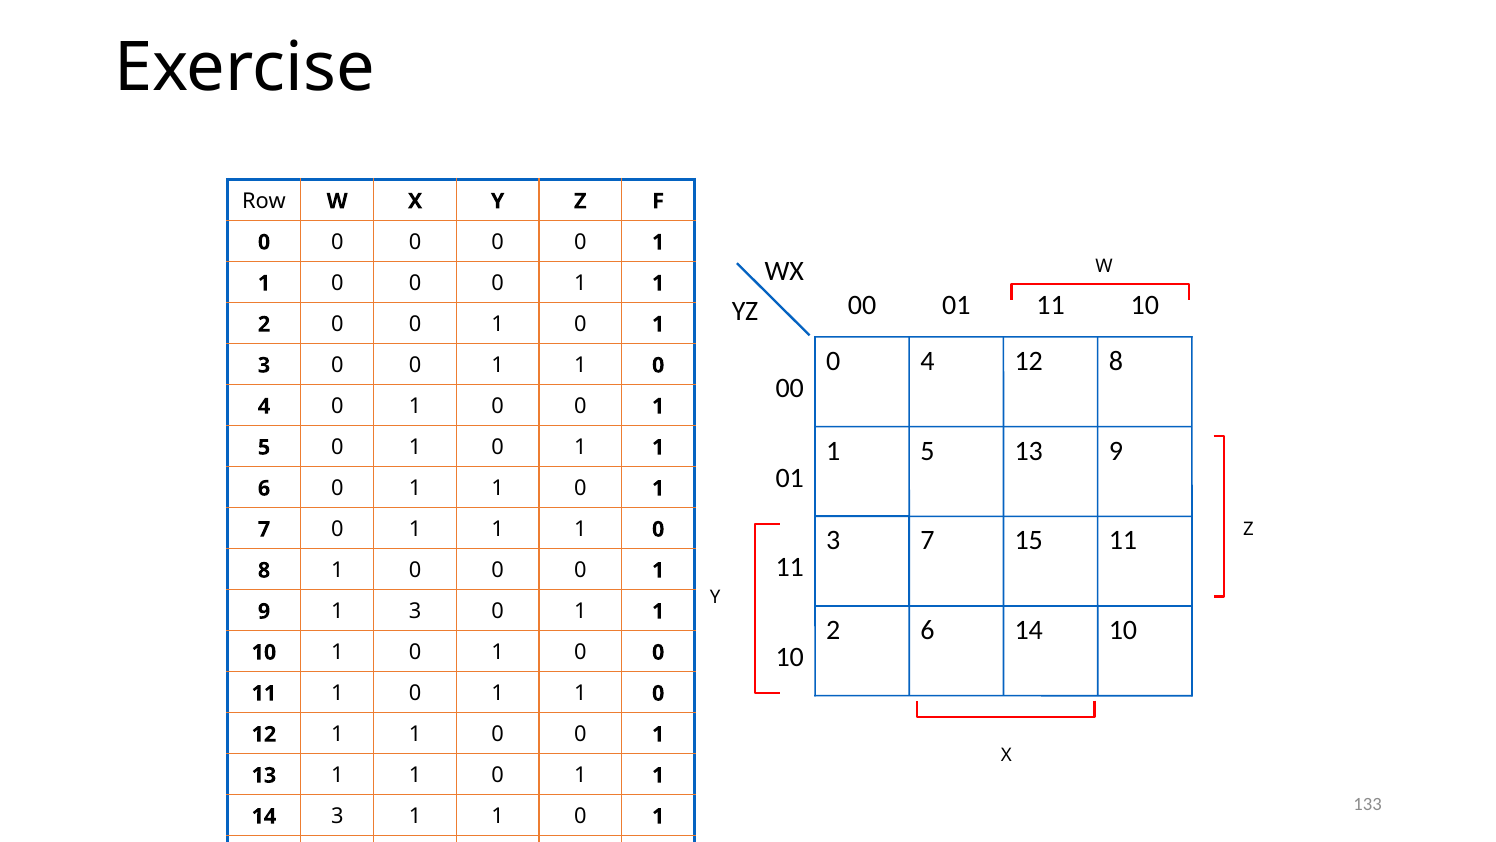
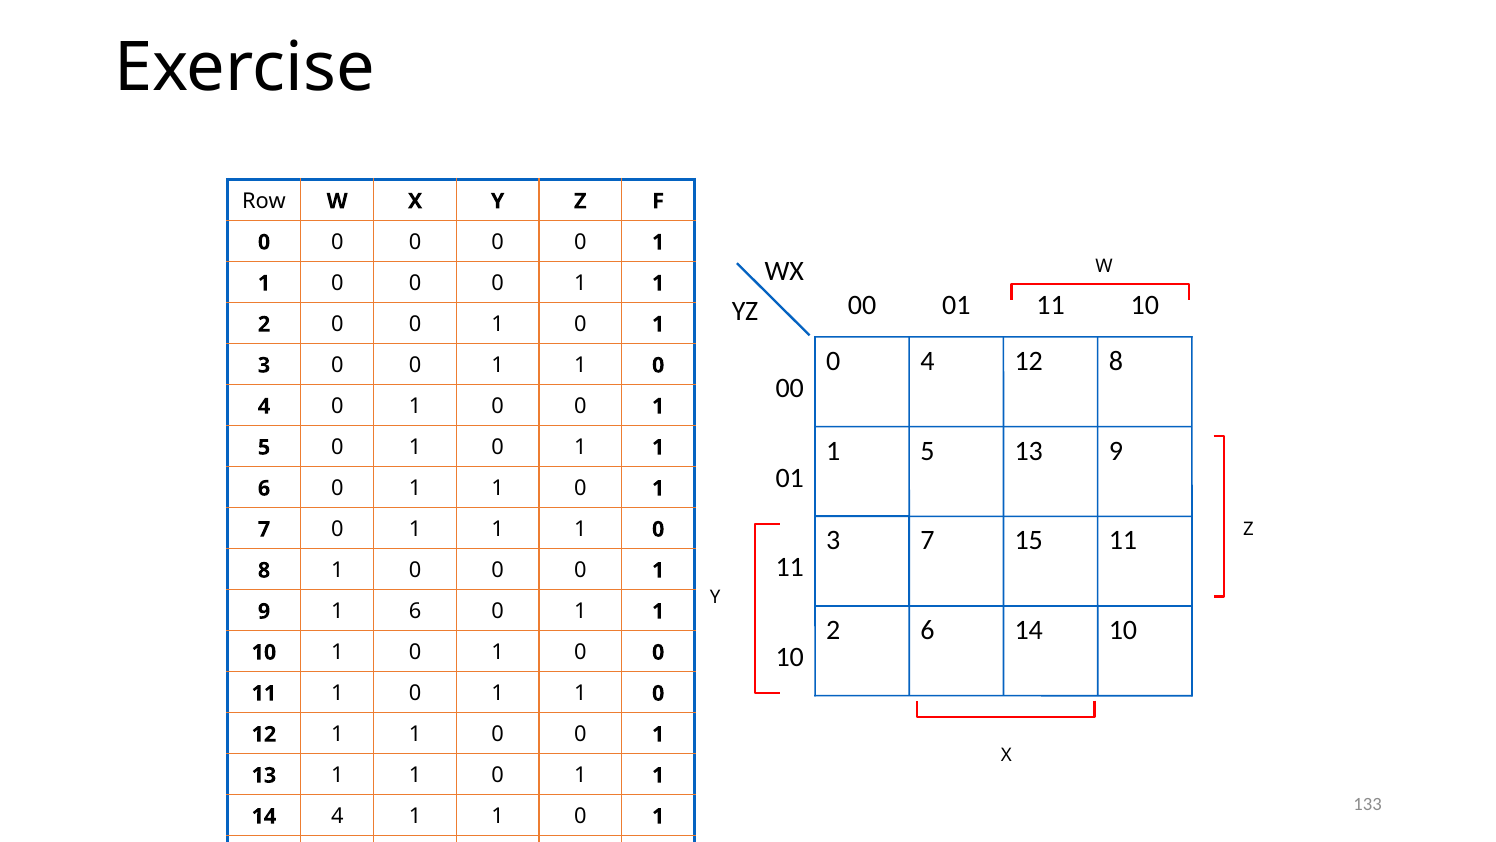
9 1 3: 3 -> 6
14 3: 3 -> 4
